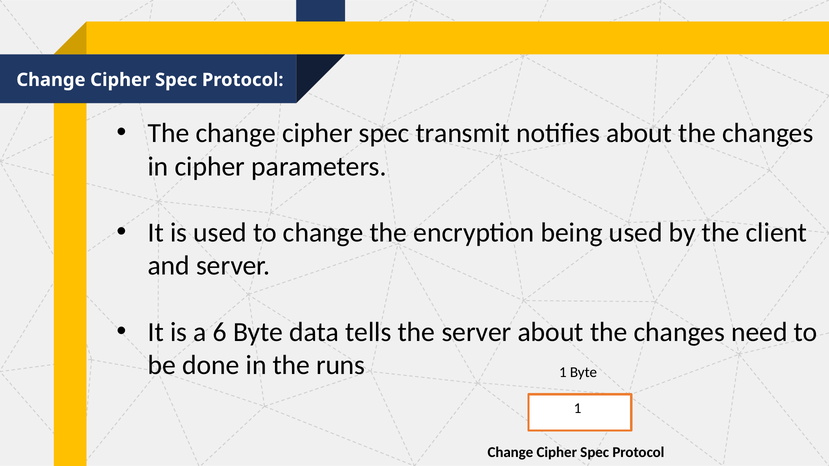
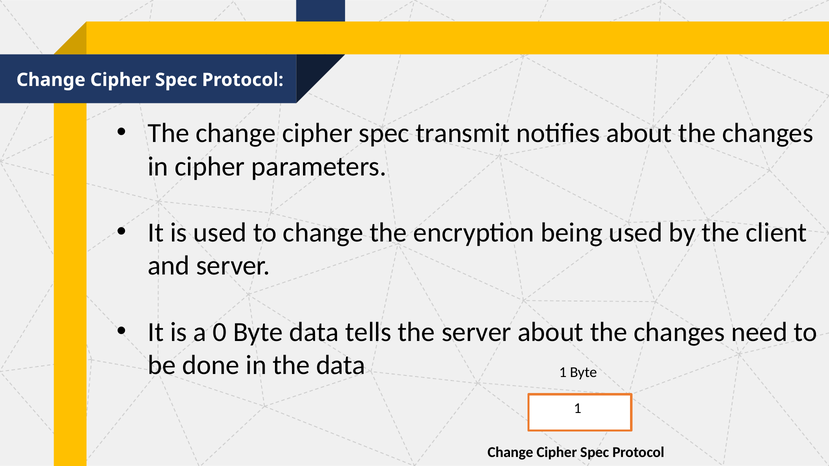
6: 6 -> 0
the runs: runs -> data
